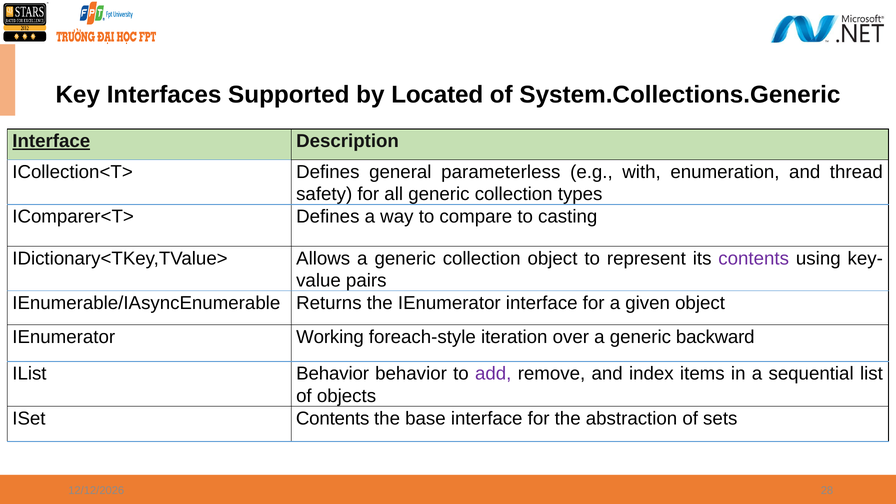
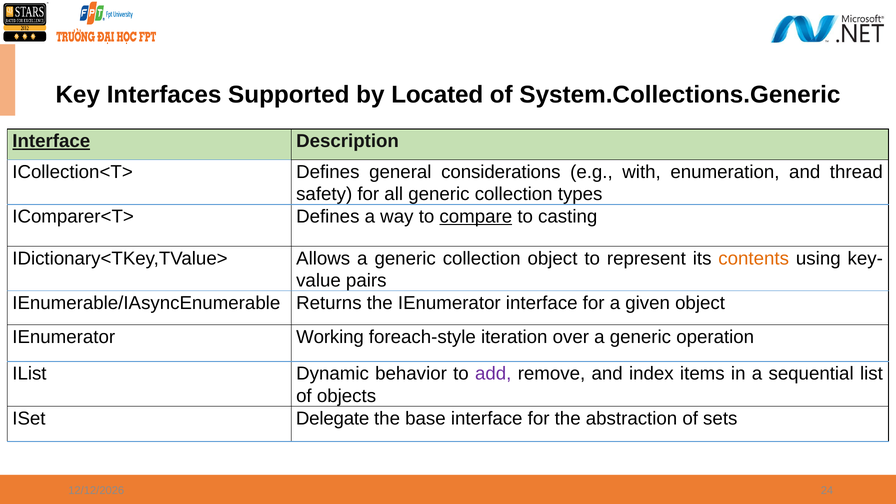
parameterless: parameterless -> considerations
compare underline: none -> present
contents at (754, 258) colour: purple -> orange
backward: backward -> operation
IList Behavior: Behavior -> Dynamic
ISet Contents: Contents -> Delegate
28: 28 -> 24
